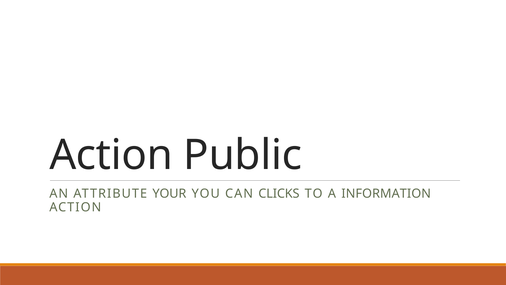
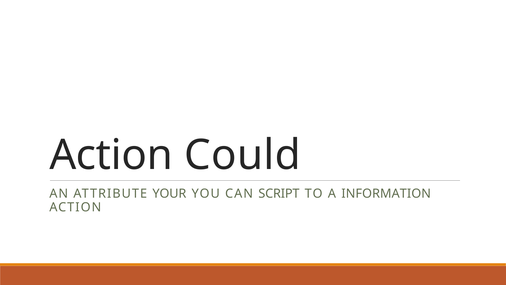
Public: Public -> Could
CLICKS: CLICKS -> SCRIPT
